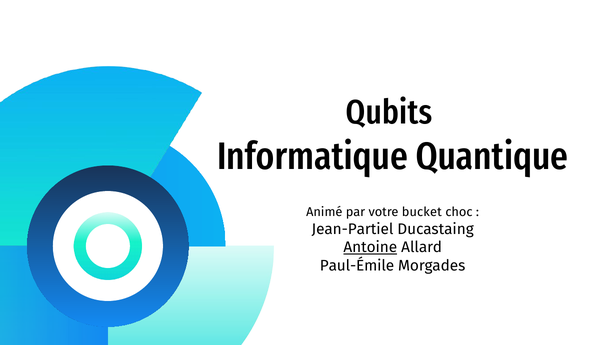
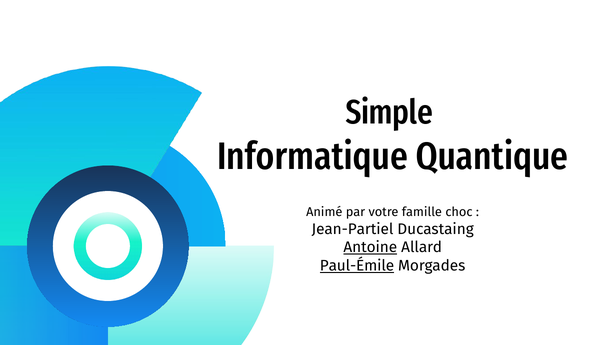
Qubits: Qubits -> Simple
bucket: bucket -> famille
Paul-Émile underline: none -> present
